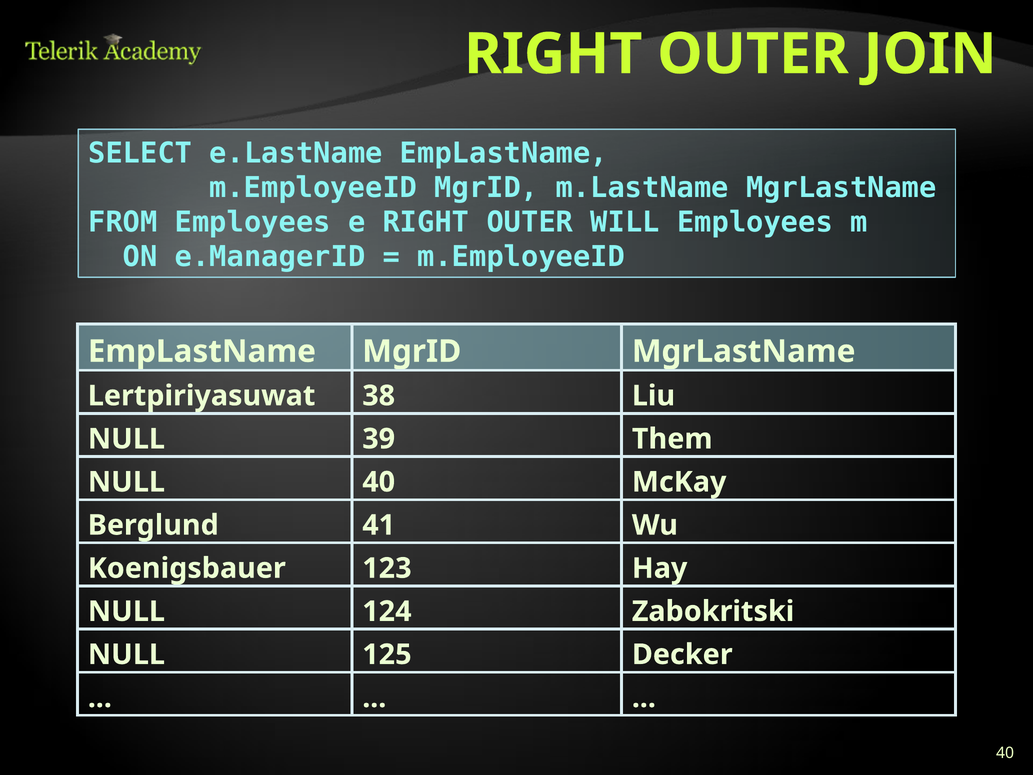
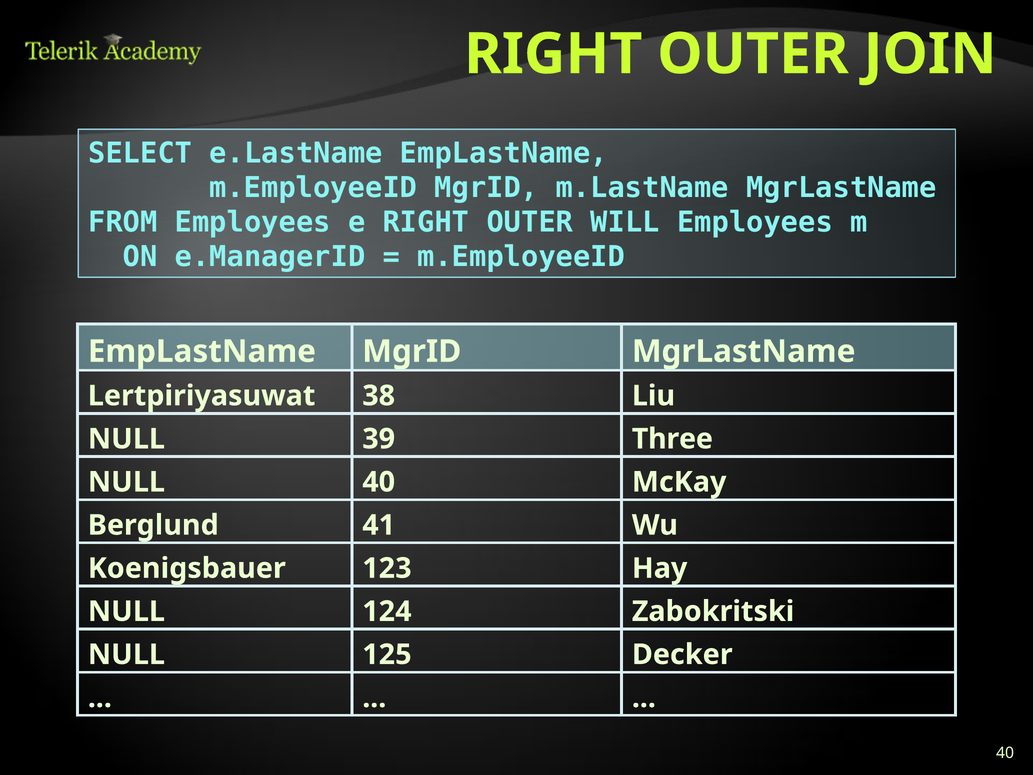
Them: Them -> Three
